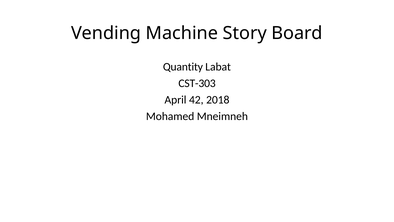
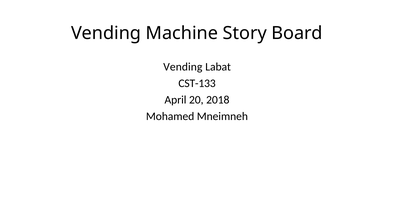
Quantity at (183, 67): Quantity -> Vending
CST-303: CST-303 -> CST-133
42: 42 -> 20
